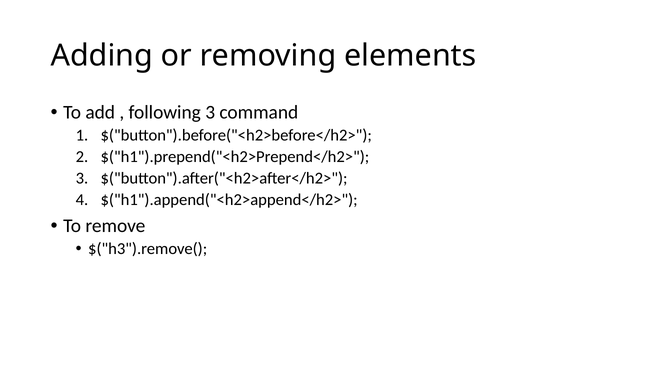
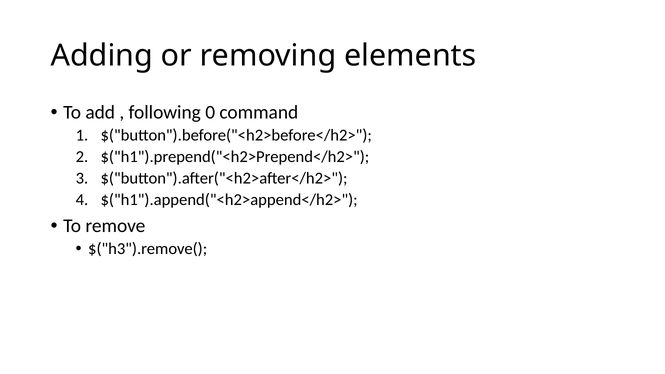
following 3: 3 -> 0
